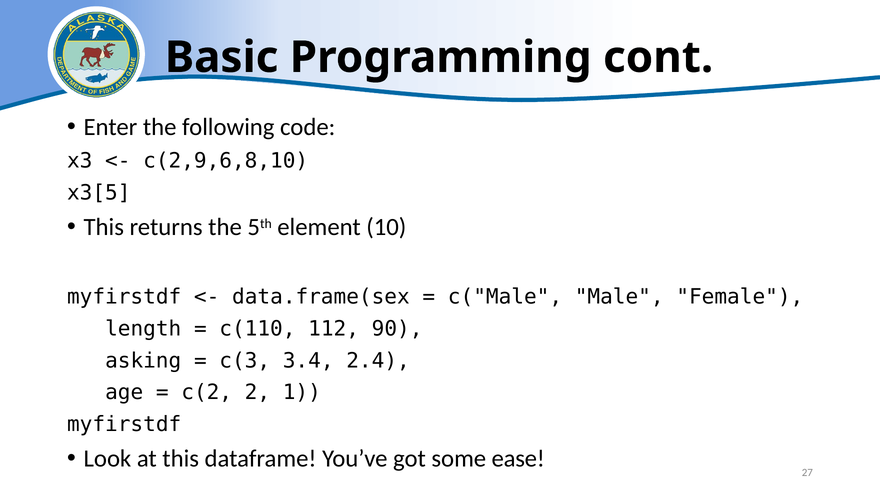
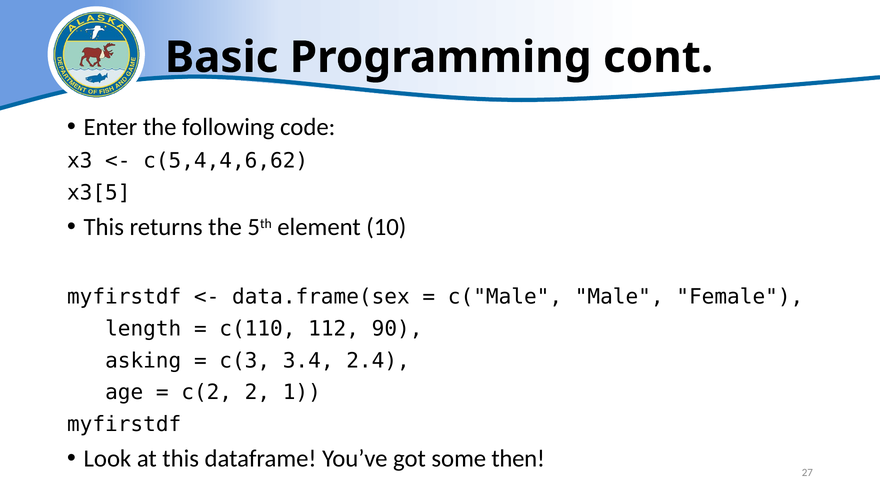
c(2,9,6,8,10: c(2,9,6,8,10 -> c(5,4,4,6,62
ease: ease -> then
